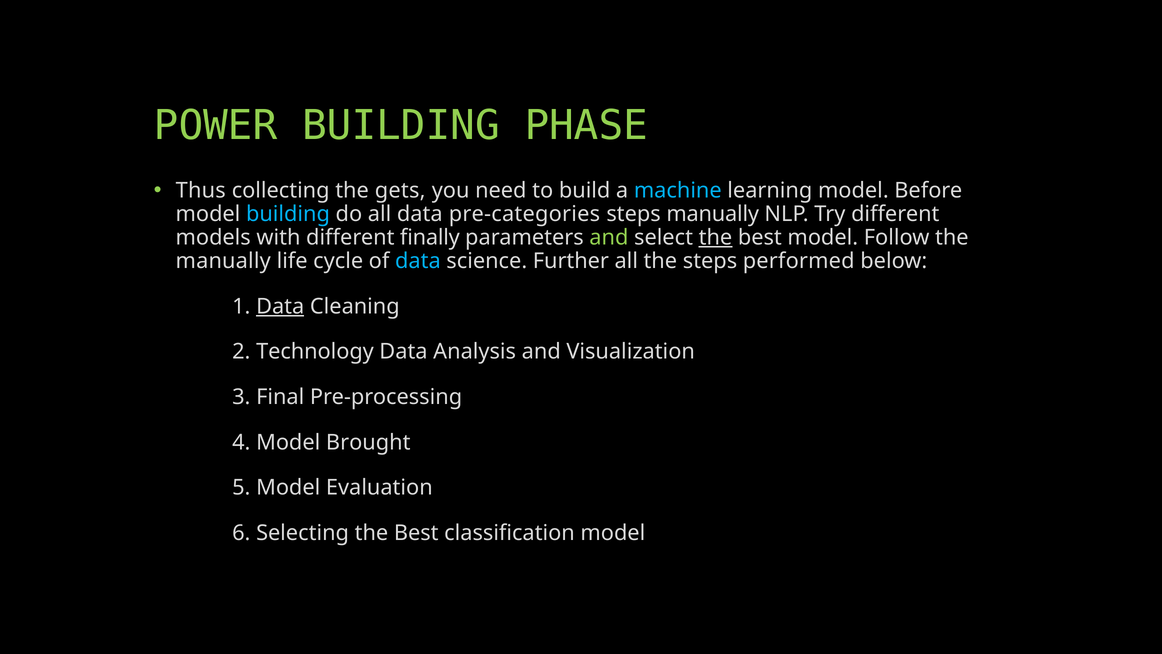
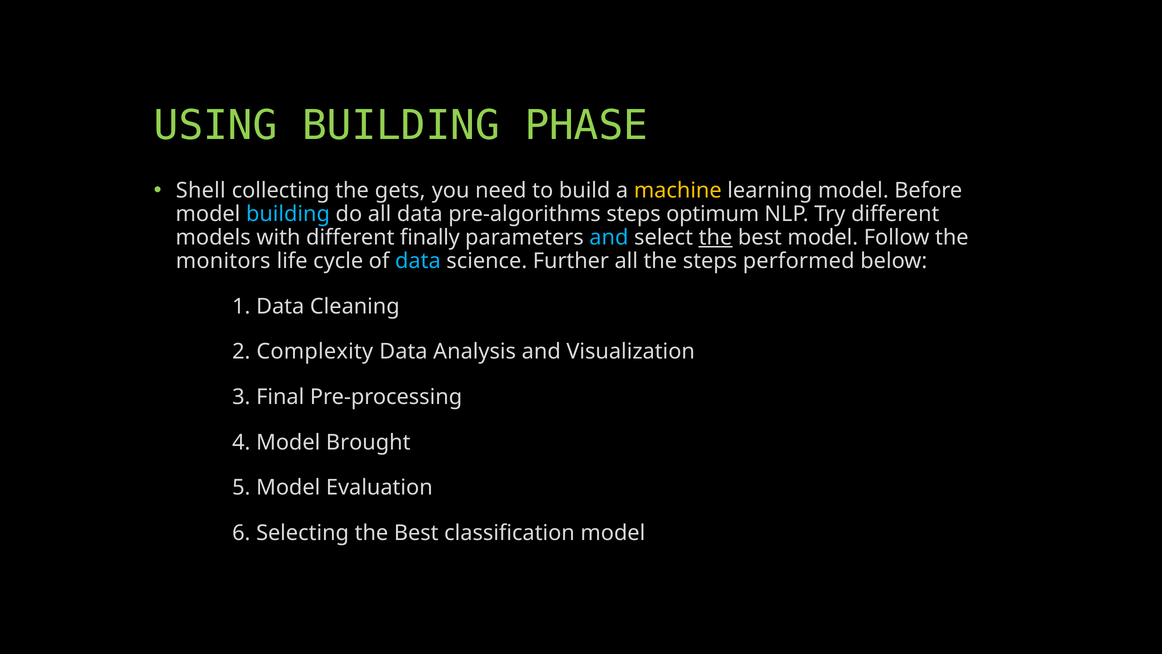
POWER: POWER -> USING
Thus: Thus -> Shell
machine colour: light blue -> yellow
pre-categories: pre-categories -> pre-algorithms
steps manually: manually -> optimum
and at (609, 237) colour: light green -> light blue
manually at (223, 261): manually -> monitors
Data at (280, 306) underline: present -> none
Technology: Technology -> Complexity
